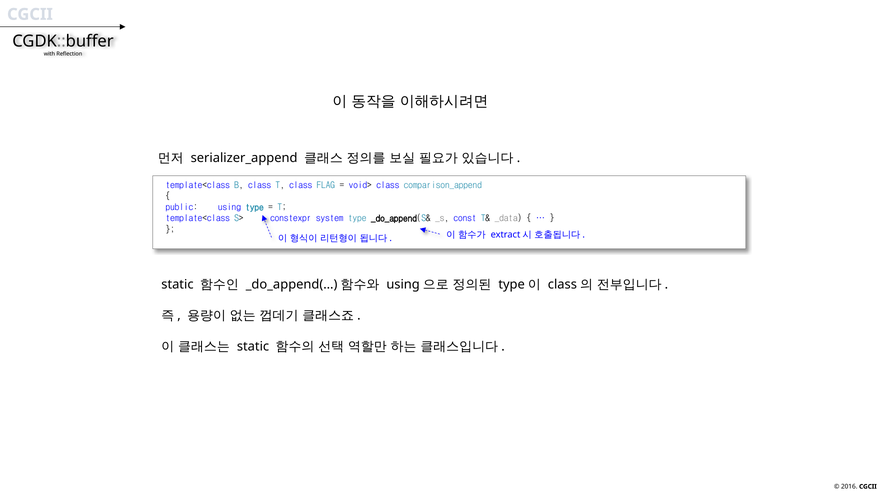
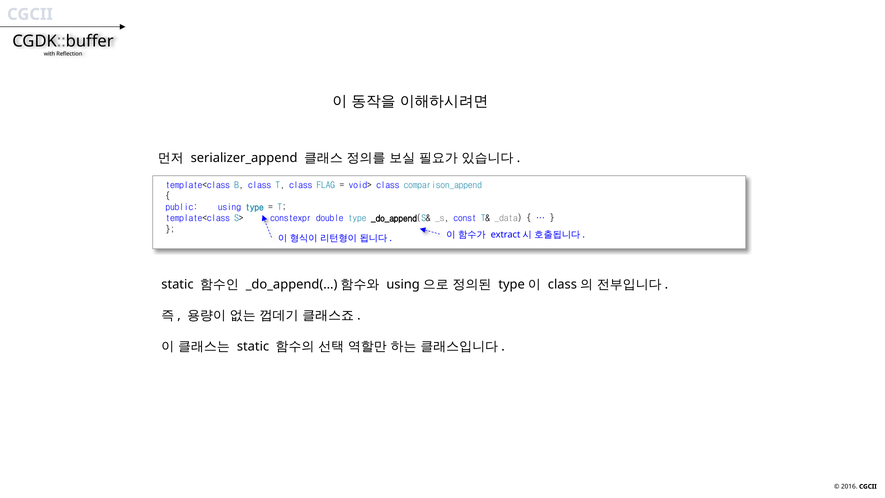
system: system -> double
